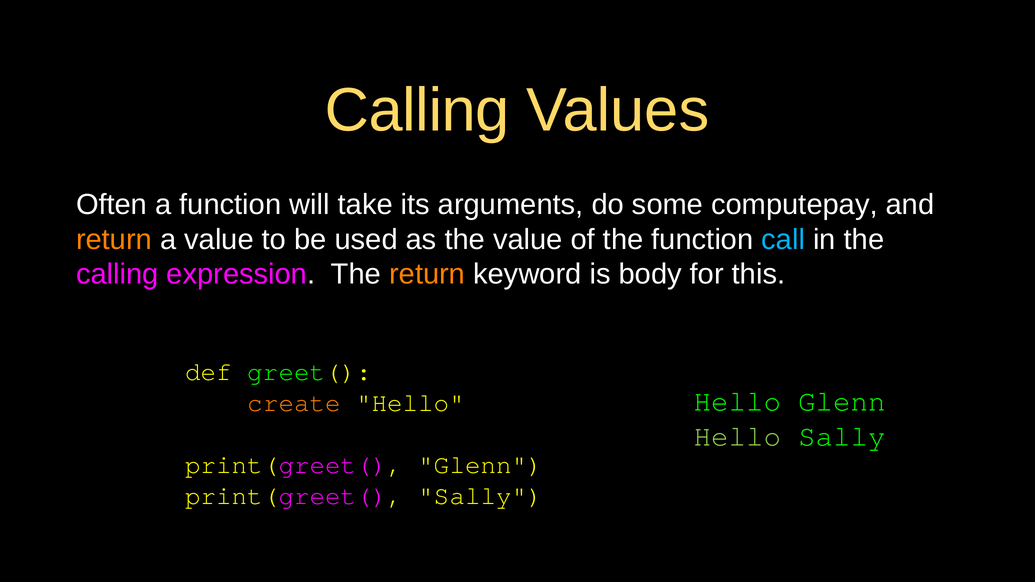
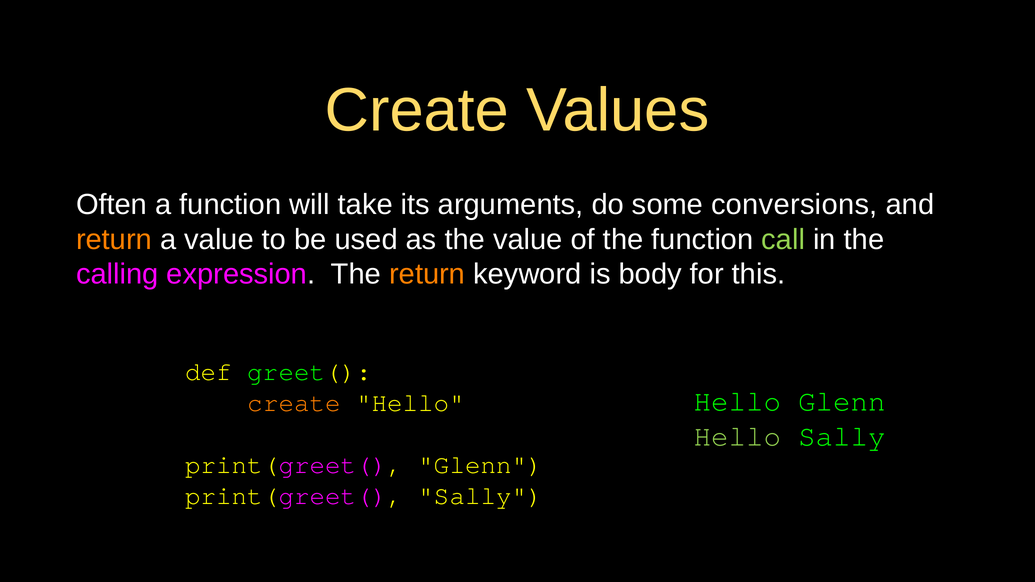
Calling at (417, 111): Calling -> Create
computepay: computepay -> conversions
call colour: light blue -> light green
